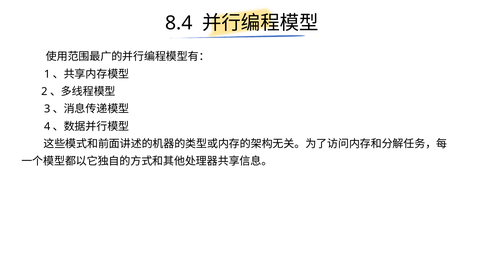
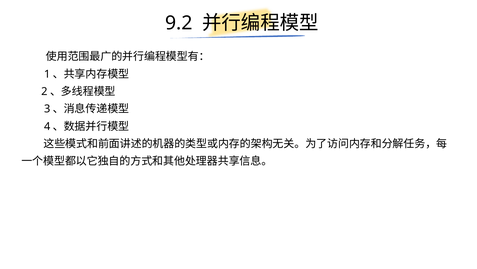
8.4: 8.4 -> 9.2
